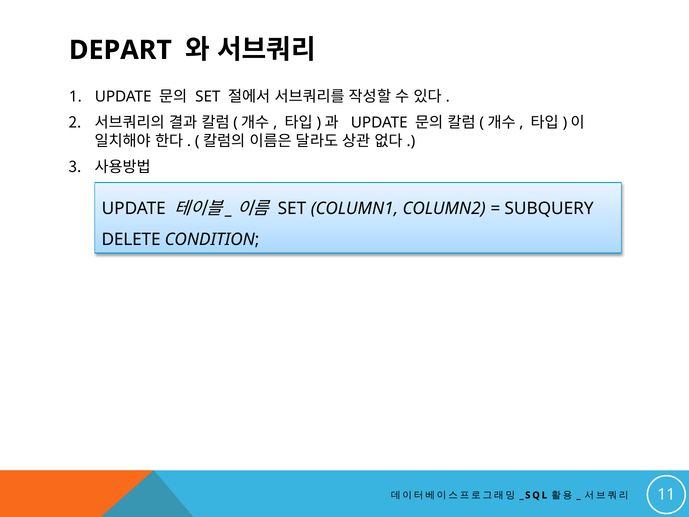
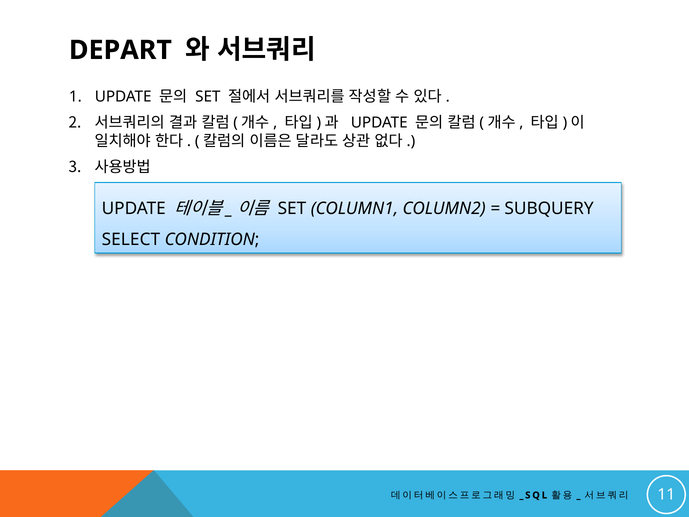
DELETE: DELETE -> SELECT
